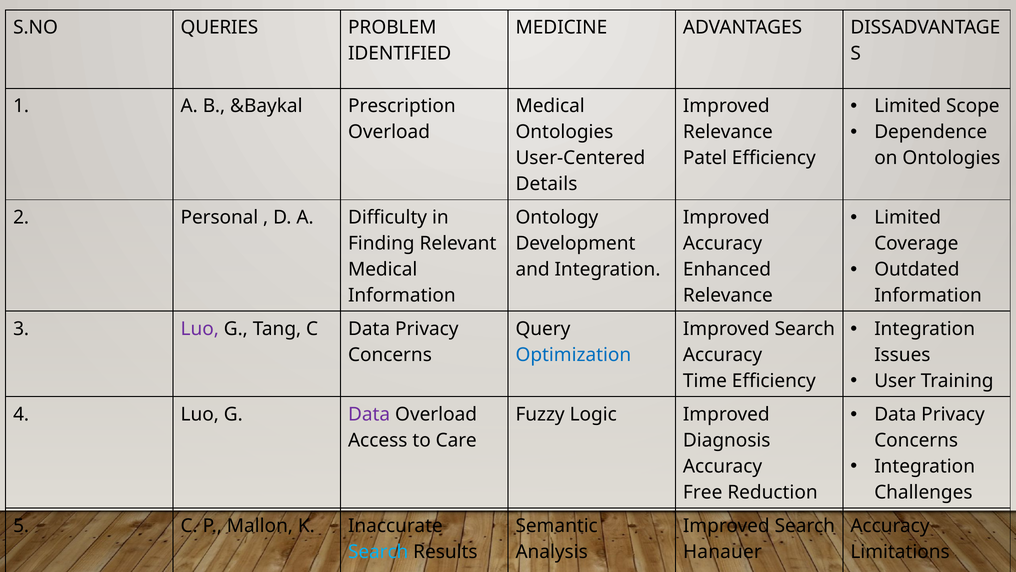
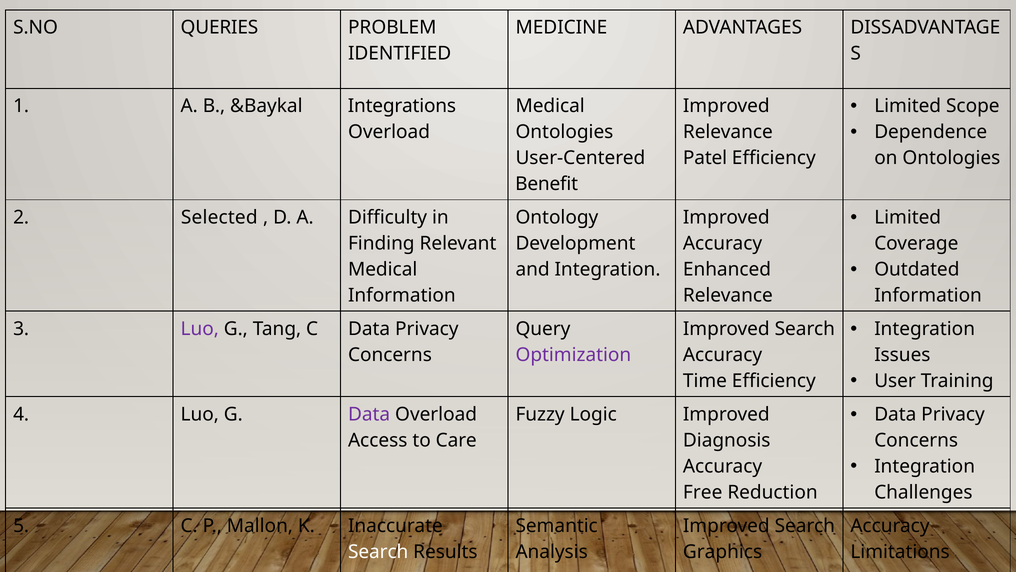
Prescription: Prescription -> Integrations
Details: Details -> Benefit
Personal: Personal -> Selected
Optimization colour: blue -> purple
Search at (378, 551) colour: light blue -> white
Hanauer: Hanauer -> Graphics
